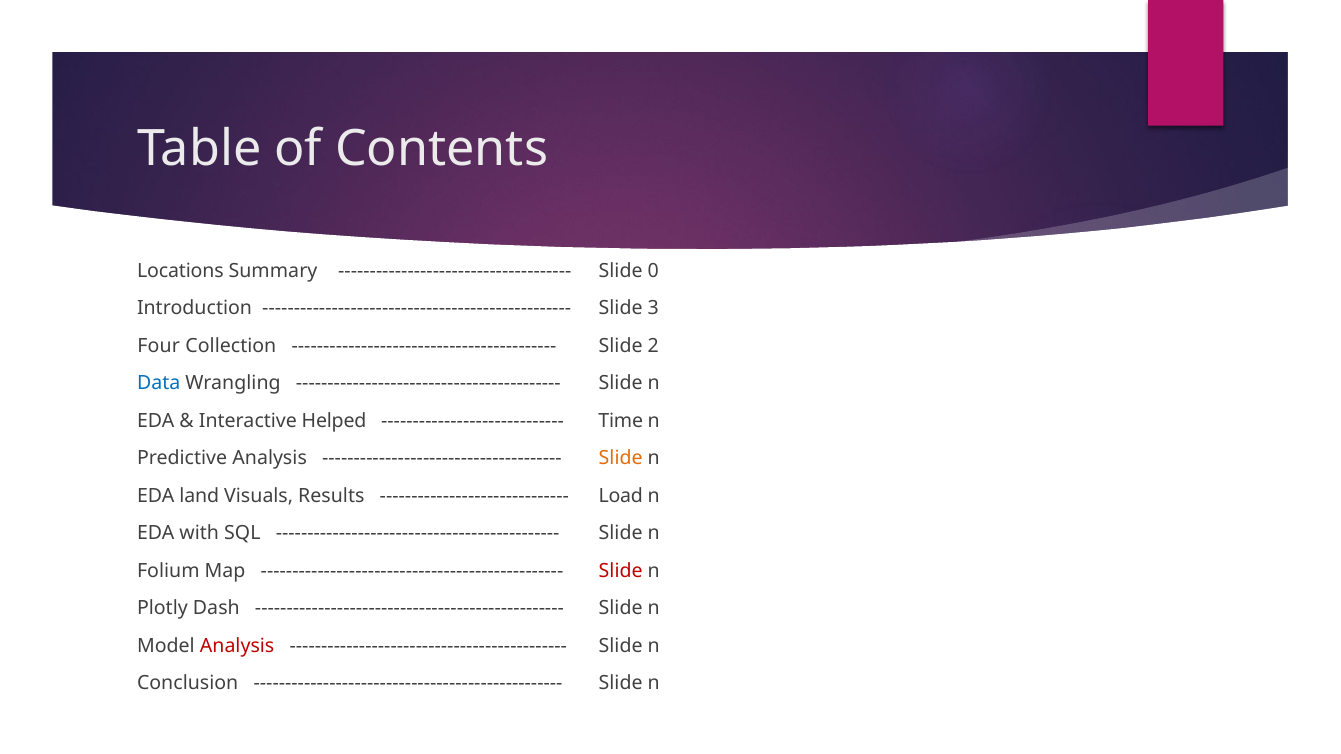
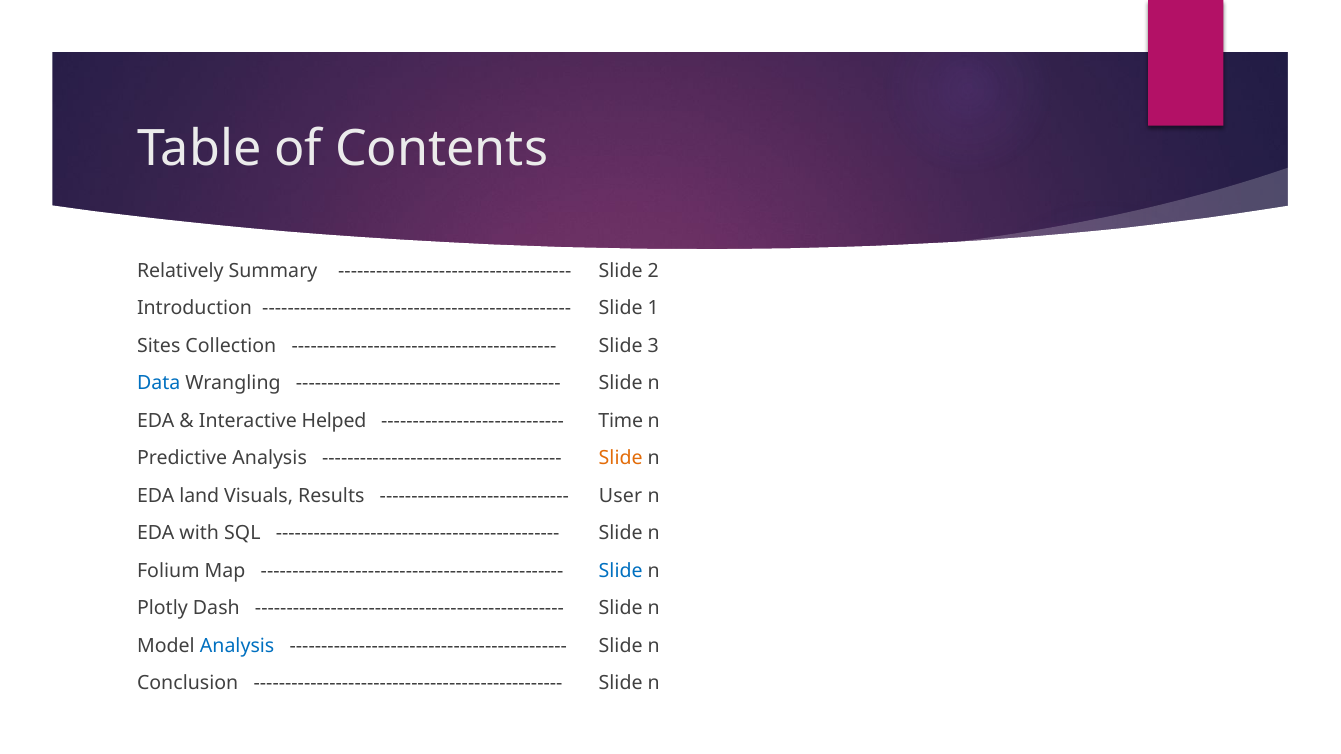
Locations: Locations -> Relatively
0: 0 -> 2
3: 3 -> 1
Four: Four -> Sites
2: 2 -> 3
Load: Load -> User
Slide at (621, 571) colour: red -> blue
Analysis at (237, 646) colour: red -> blue
